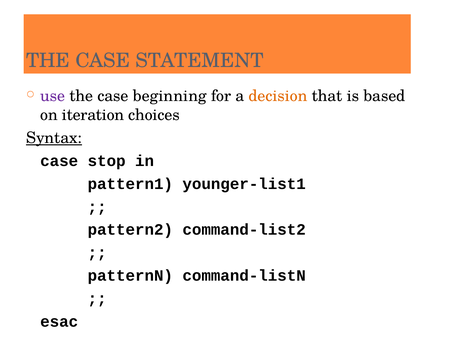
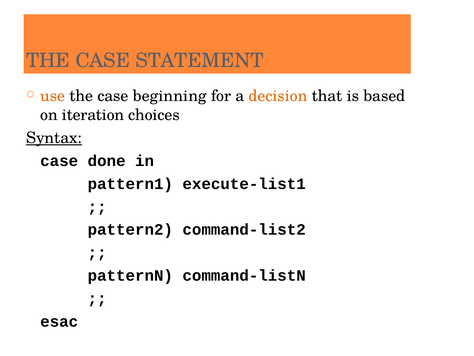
use colour: purple -> orange
stop: stop -> done
younger-list1: younger-list1 -> execute-list1
